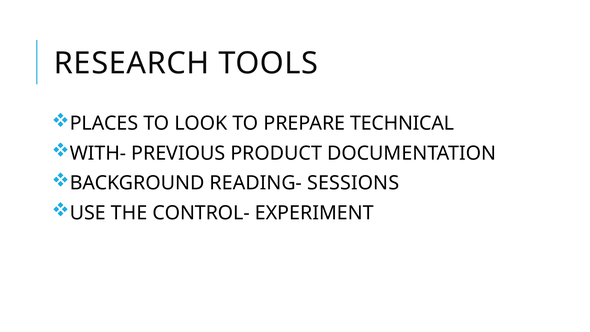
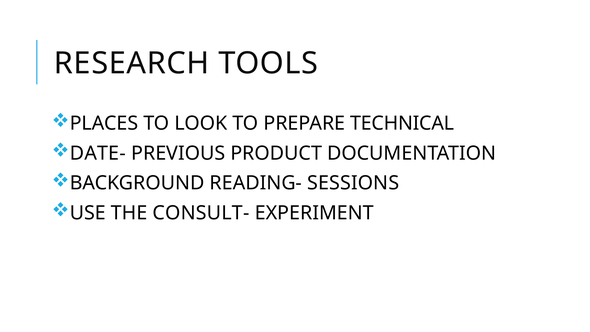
WITH-: WITH- -> DATE-
CONTROL-: CONTROL- -> CONSULT-
